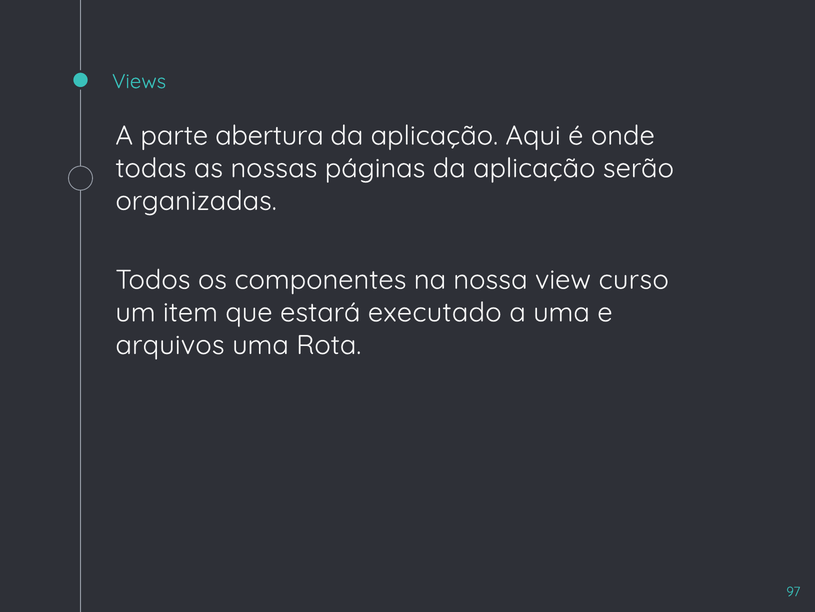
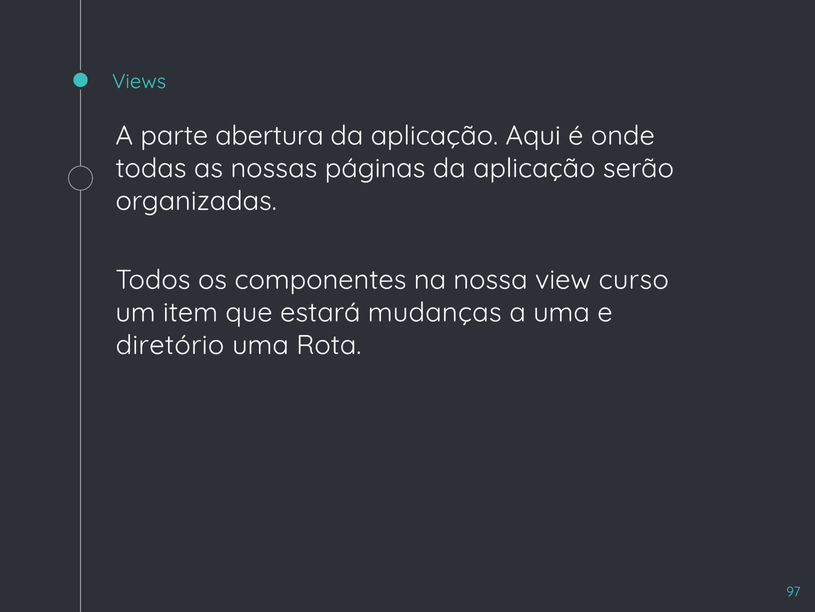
executado: executado -> mudanças
arquivos: arquivos -> diretório
